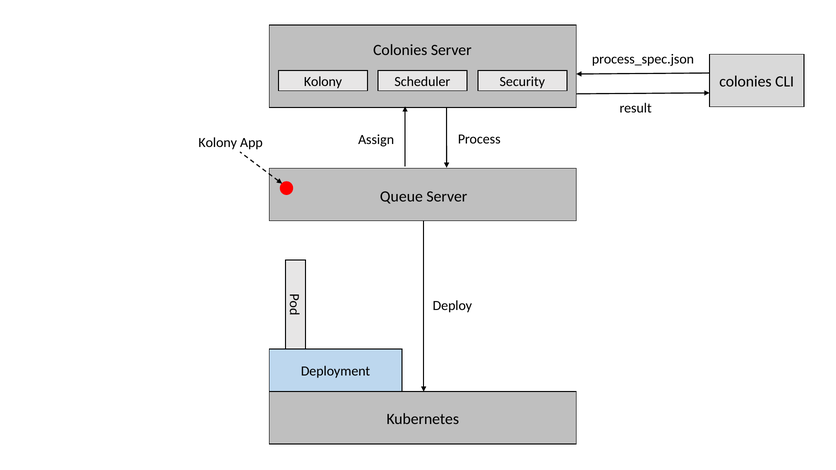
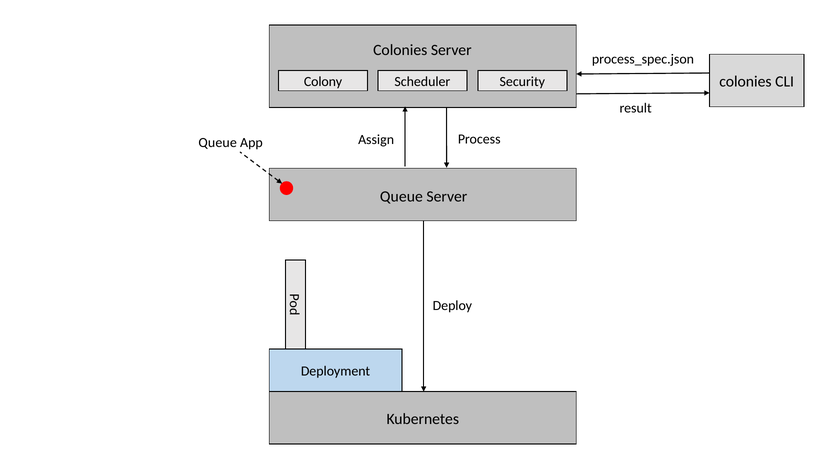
Kolony at (323, 82): Kolony -> Colony
Kolony at (218, 143): Kolony -> Queue
